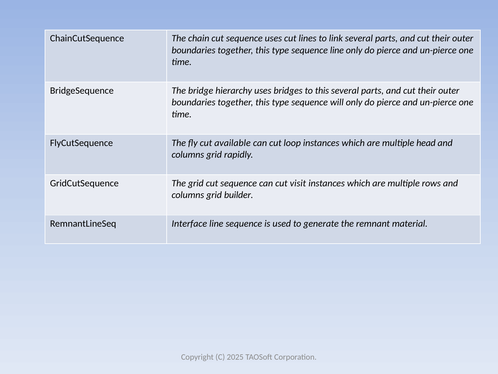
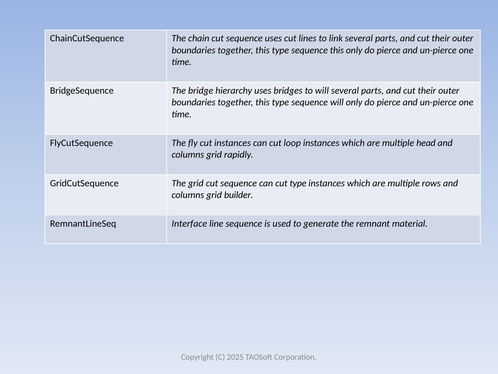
sequence line: line -> this
to this: this -> will
cut available: available -> instances
cut visit: visit -> type
